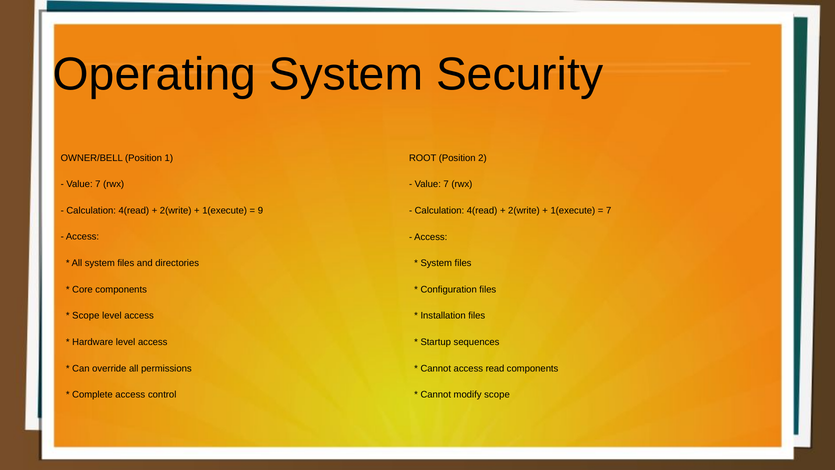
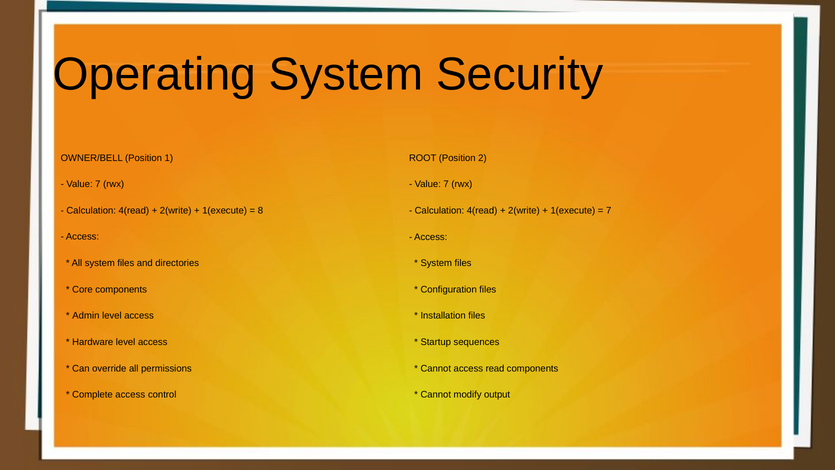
9: 9 -> 8
Scope at (86, 316): Scope -> Admin
modify scope: scope -> output
